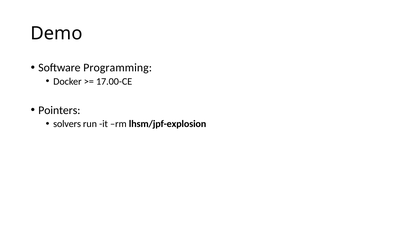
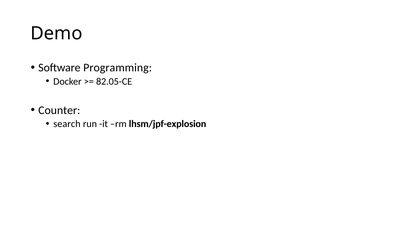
17.00-CE: 17.00-CE -> 82.05-CE
Pointers: Pointers -> Counter
solvers: solvers -> search
